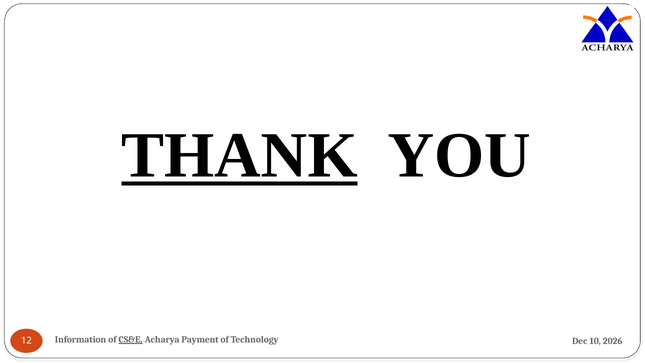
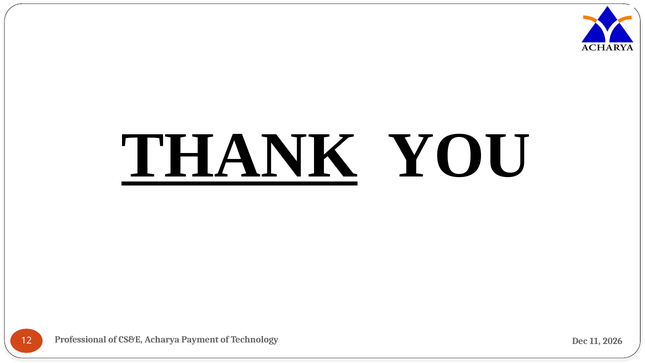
Information: Information -> Professional
CS&E underline: present -> none
10: 10 -> 11
